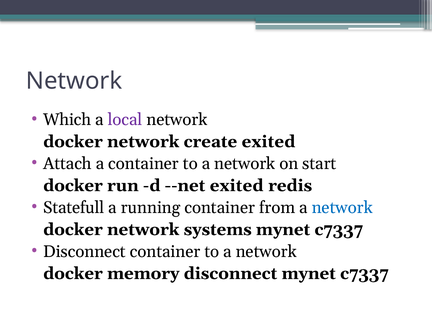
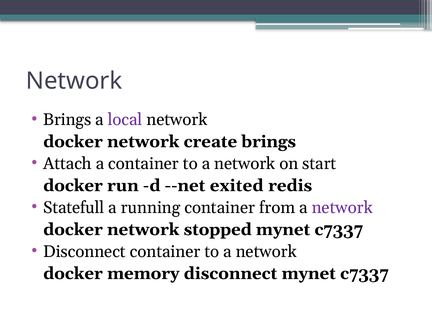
Which at (67, 120): Which -> Brings
create exited: exited -> brings
network at (342, 208) colour: blue -> purple
systems: systems -> stopped
